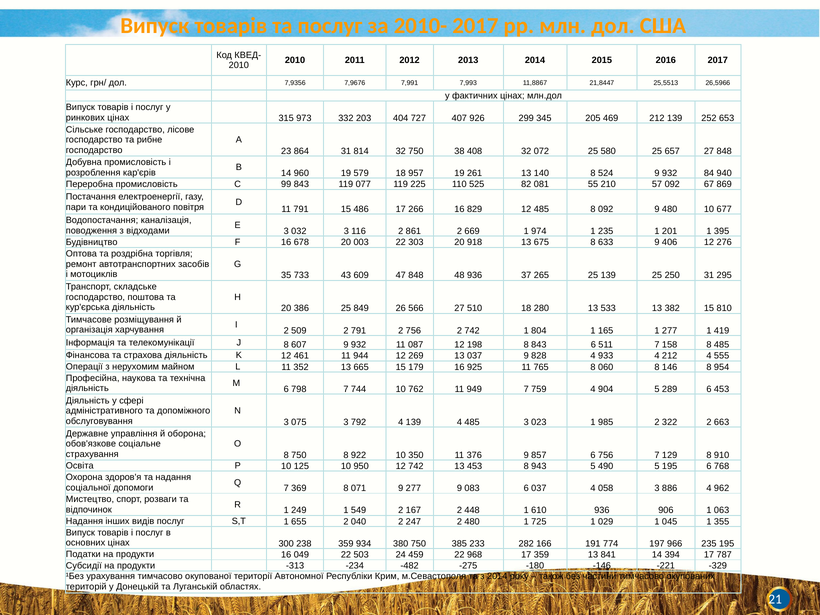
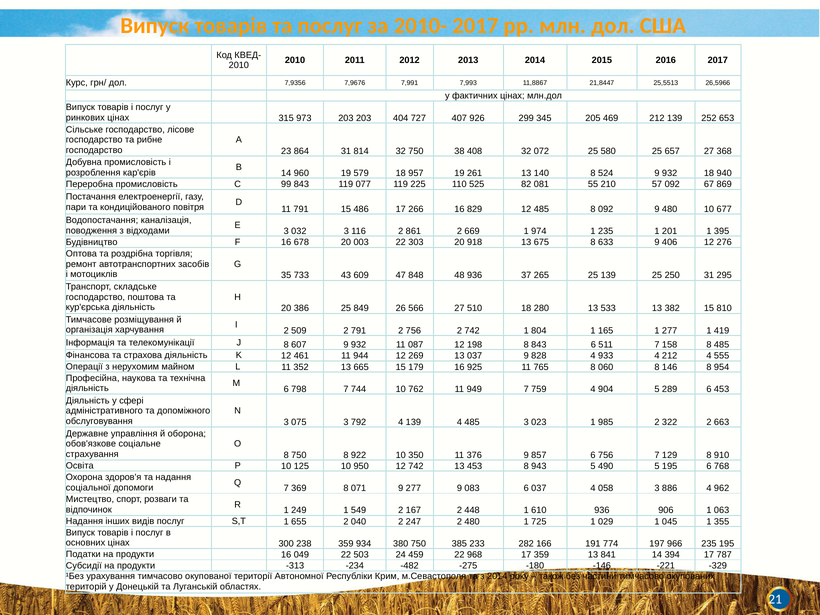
973 332: 332 -> 203
27 848: 848 -> 368
932 84: 84 -> 18
